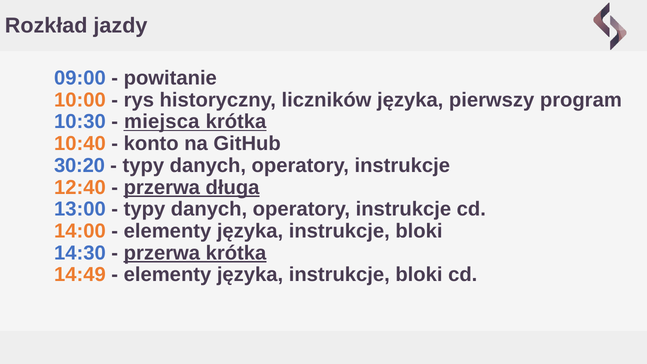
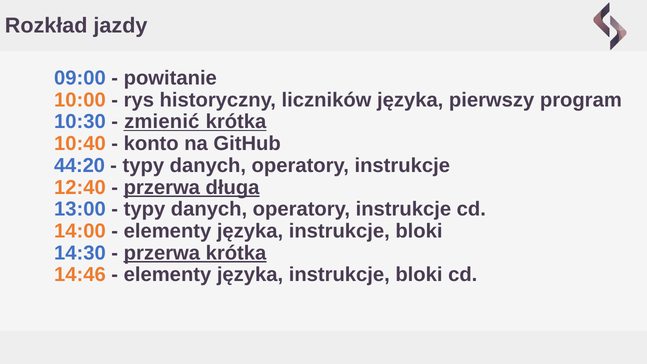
miejsca: miejsca -> zmienić
30:20: 30:20 -> 44:20
14:49: 14:49 -> 14:46
